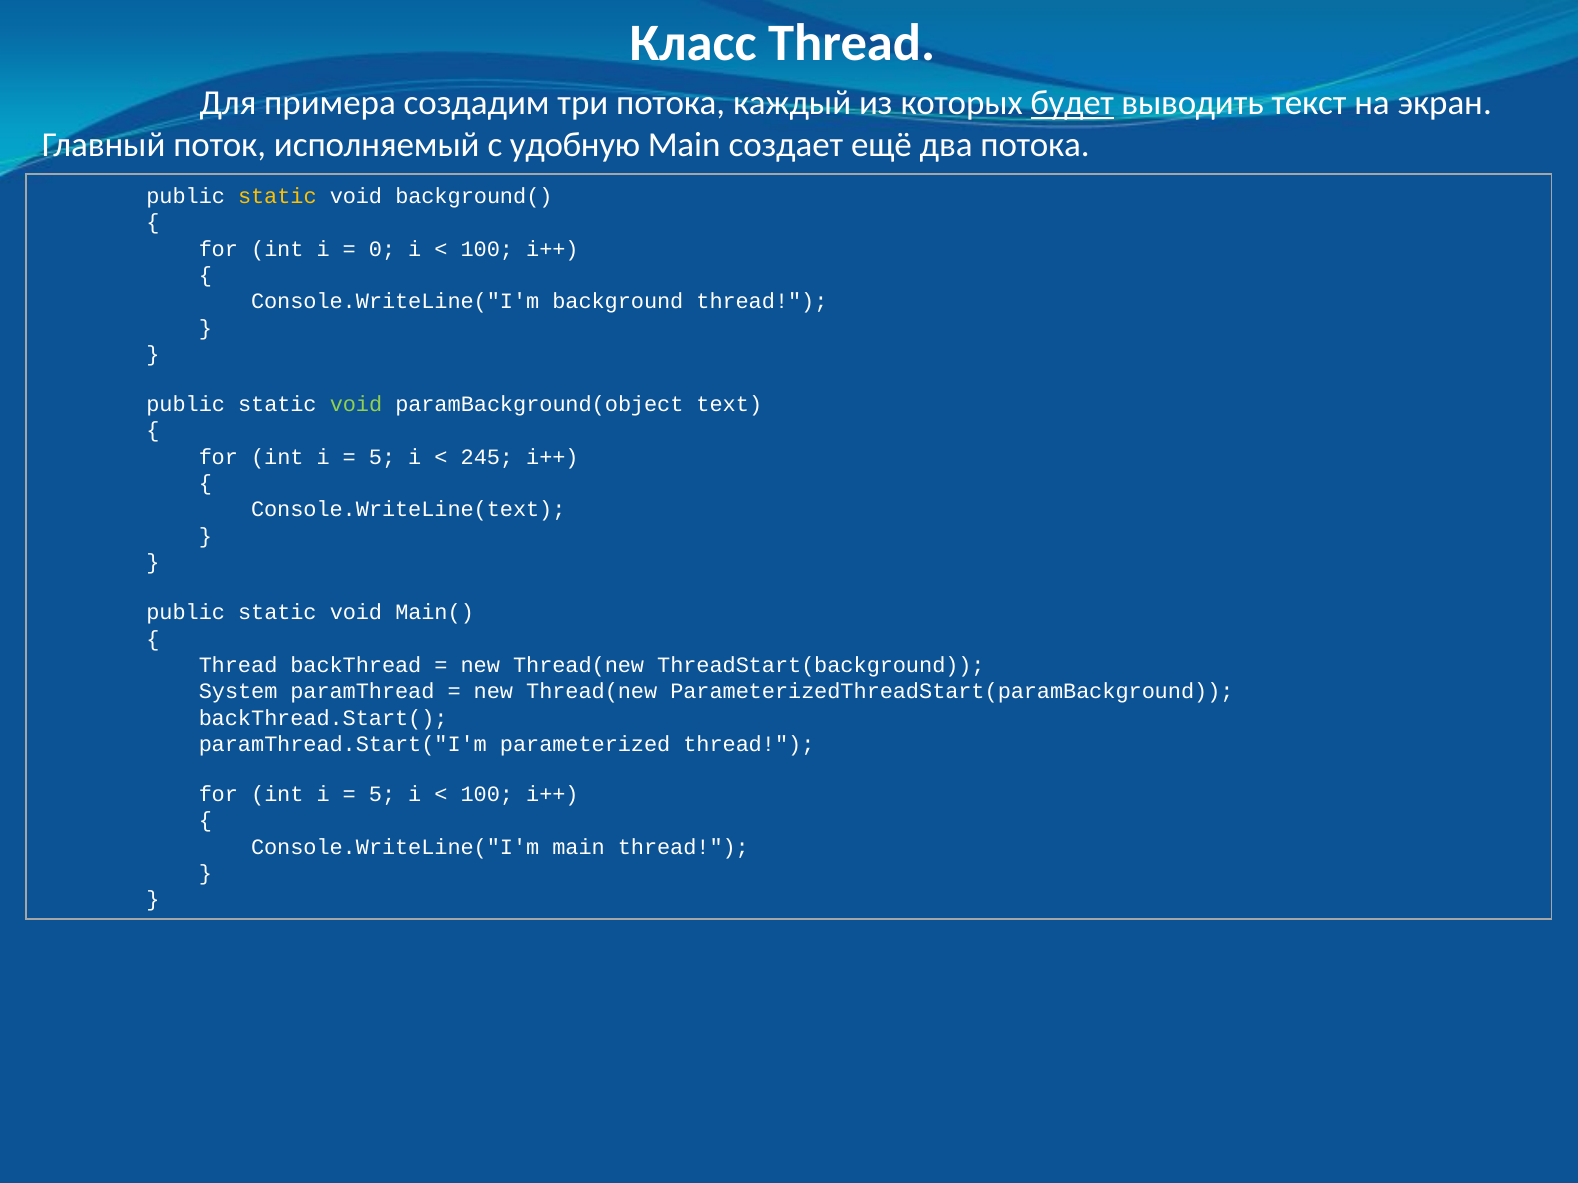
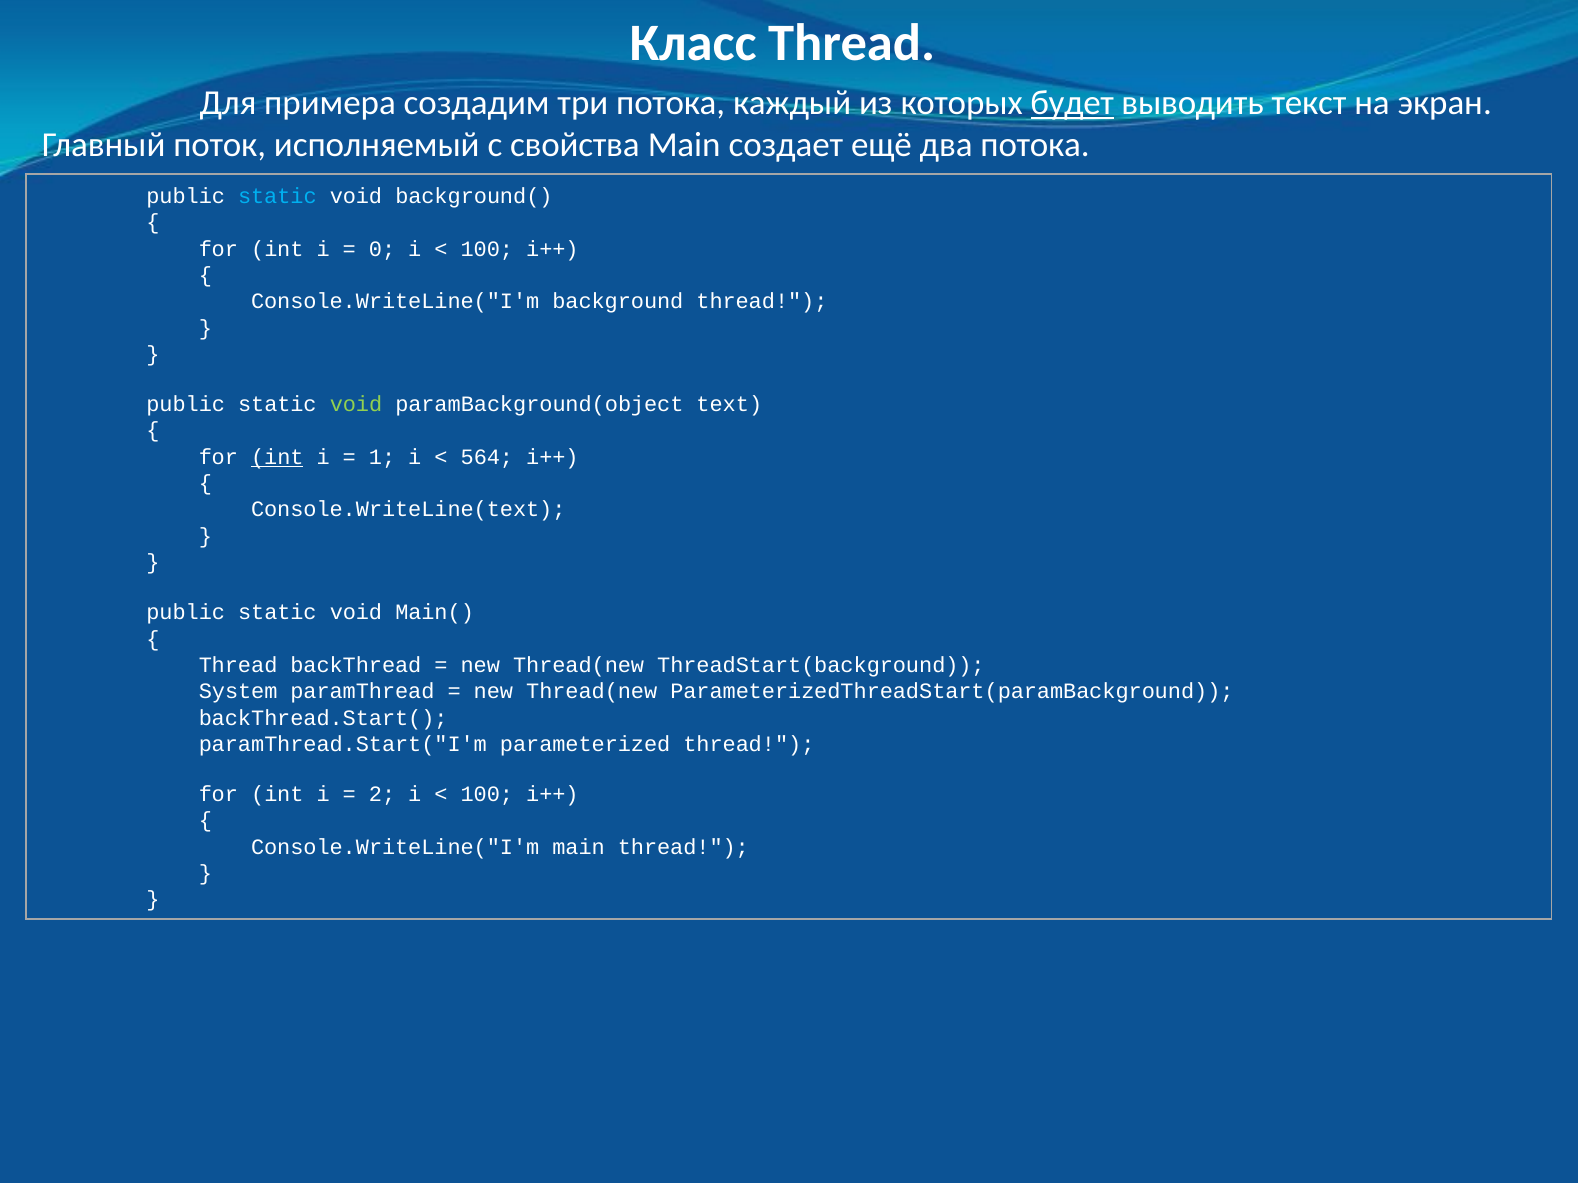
удобную: удобную -> свойства
static at (277, 196) colour: yellow -> light blue
int at (277, 457) underline: none -> present
5 at (382, 457): 5 -> 1
245: 245 -> 564
5 at (382, 794): 5 -> 2
